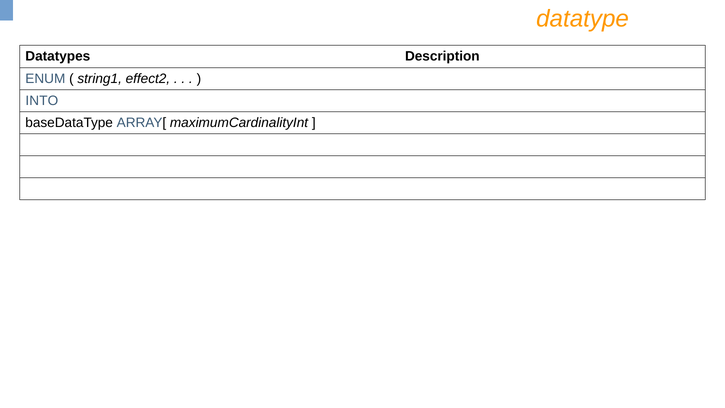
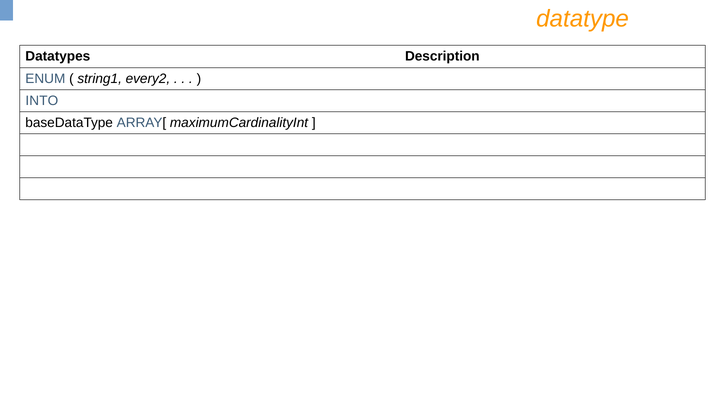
effect2: effect2 -> every2
